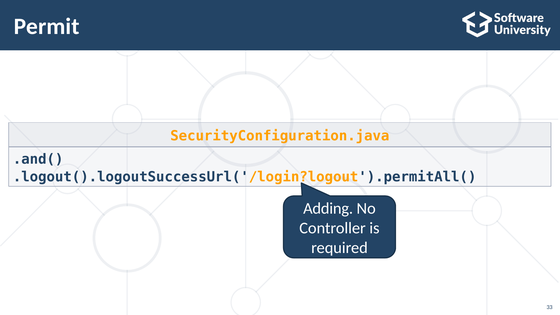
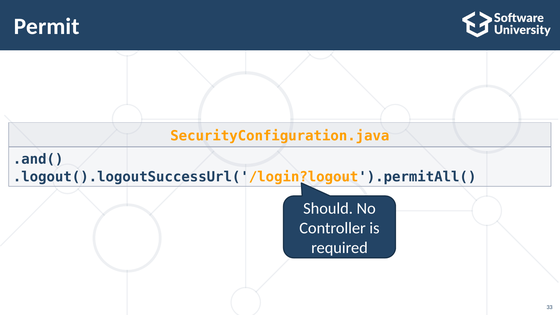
Adding: Adding -> Should
